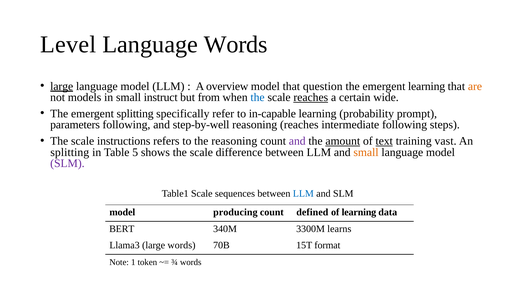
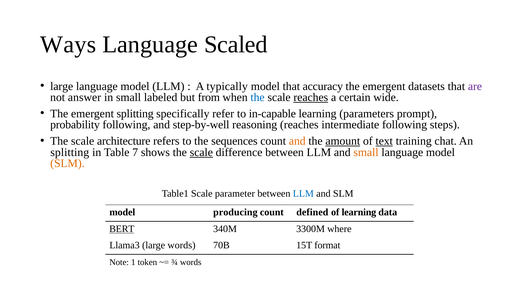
Level: Level -> Ways
Language Words: Words -> Scaled
large at (62, 86) underline: present -> none
overview: overview -> typically
question: question -> accuracy
emergent learning: learning -> datasets
are colour: orange -> purple
models: models -> answer
instruct: instruct -> labeled
probability: probability -> parameters
parameters: parameters -> probability
instructions: instructions -> architecture
the reasoning: reasoning -> sequences
and at (297, 141) colour: purple -> orange
vast: vast -> chat
5: 5 -> 7
scale at (201, 153) underline: none -> present
SLM at (67, 164) colour: purple -> orange
sequences: sequences -> parameter
BERT underline: none -> present
learns: learns -> where
